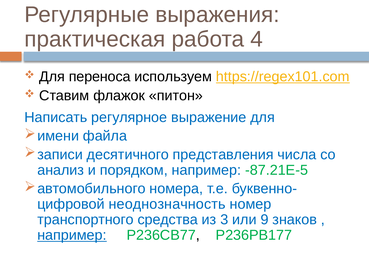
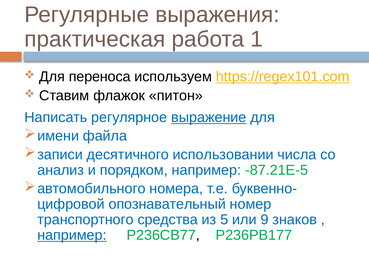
4: 4 -> 1
выражение underline: none -> present
представления: представления -> использовании
неоднозначность: неоднозначность -> опознавательный
3: 3 -> 5
